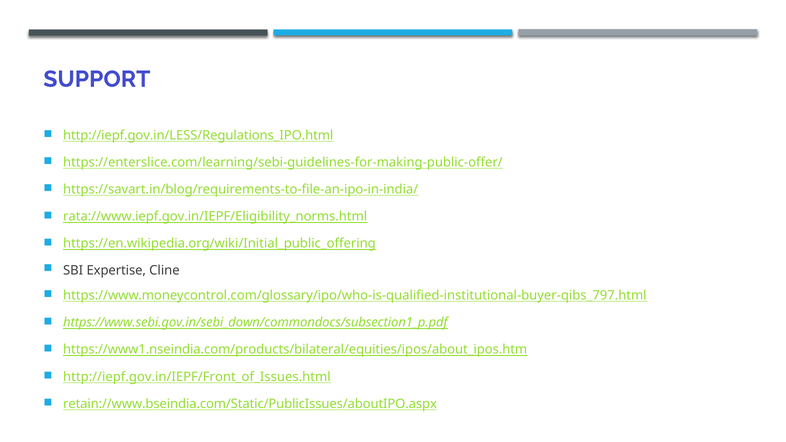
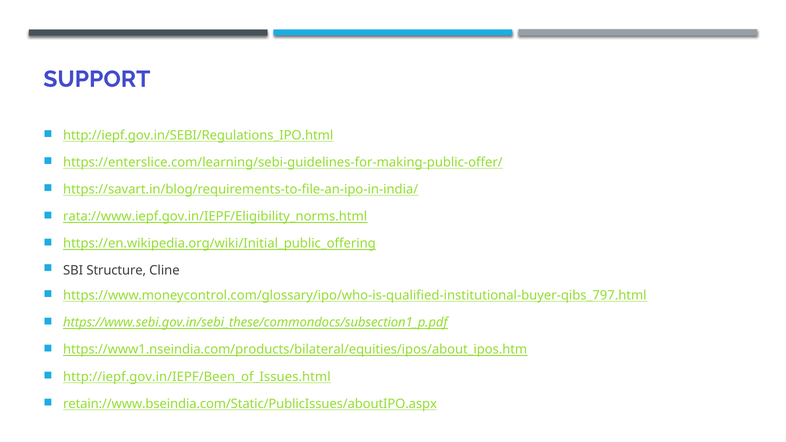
http://iepf.gov.in/LESS/Regulations_IPO.html: http://iepf.gov.in/LESS/Regulations_IPO.html -> http://iepf.gov.in/SEBI/Regulations_IPO.html
Expertise: Expertise -> Structure
https://www.sebi.gov.in/sebi_down/commondocs/subsection1_p.pdf: https://www.sebi.gov.in/sebi_down/commondocs/subsection1_p.pdf -> https://www.sebi.gov.in/sebi_these/commondocs/subsection1_p.pdf
http://iepf.gov.in/IEPF/Front_of_Issues.html: http://iepf.gov.in/IEPF/Front_of_Issues.html -> http://iepf.gov.in/IEPF/Been_of_Issues.html
